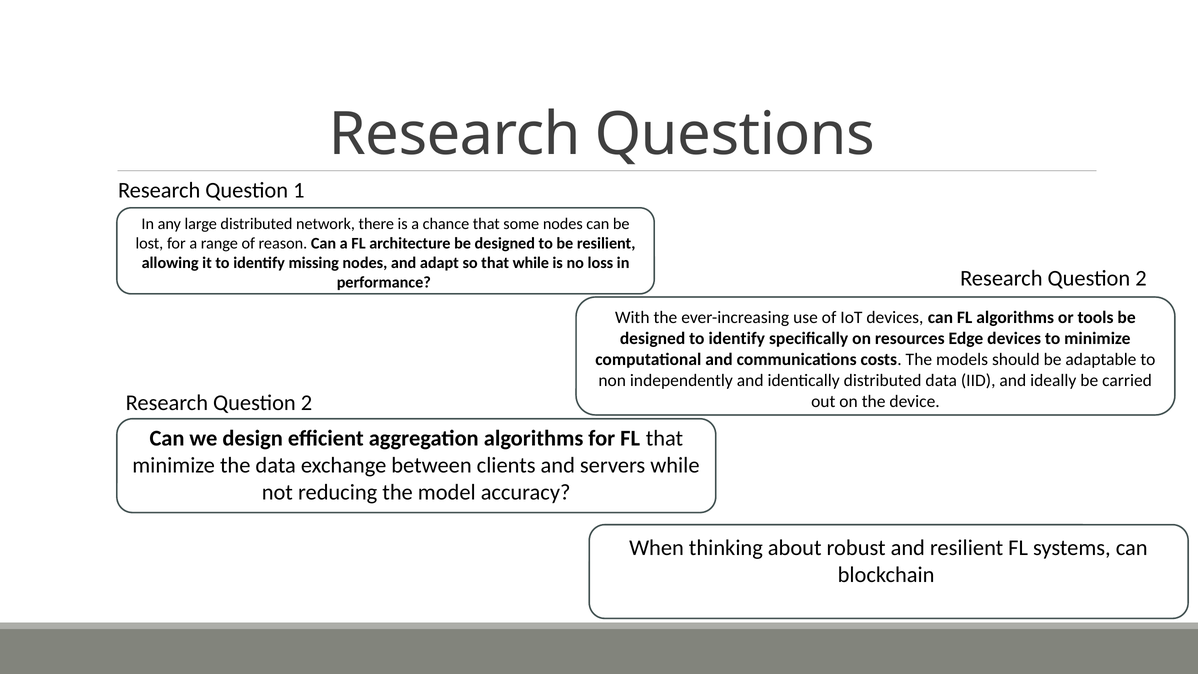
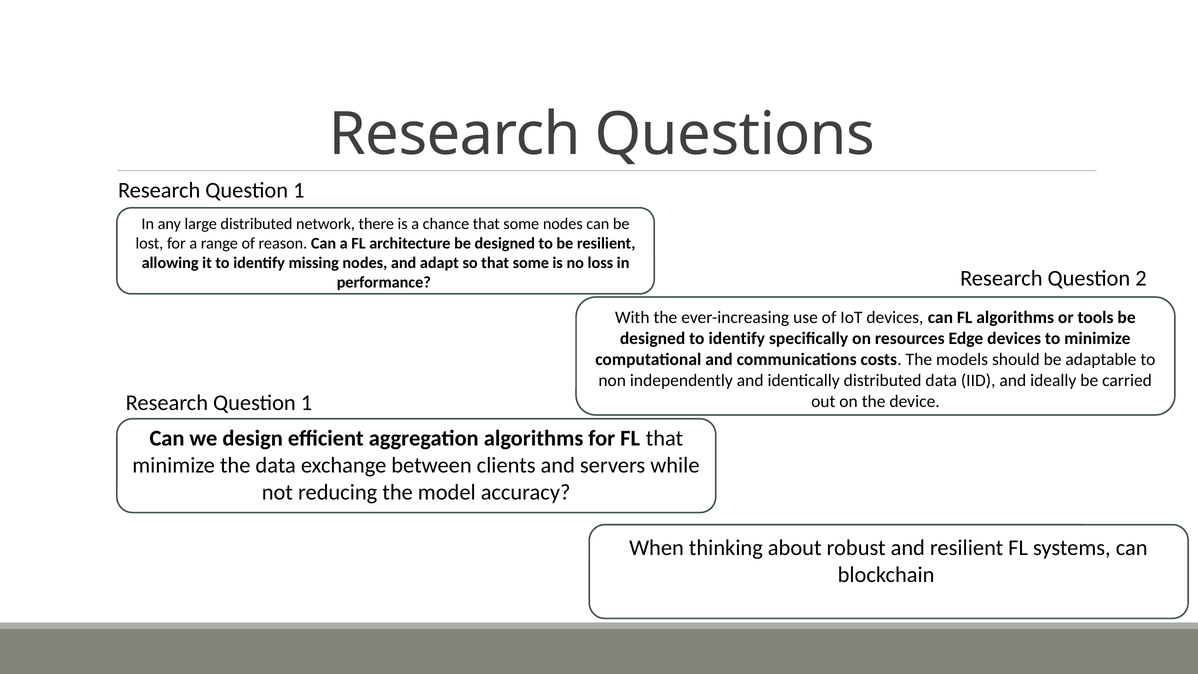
so that while: while -> some
2 at (307, 403): 2 -> 1
